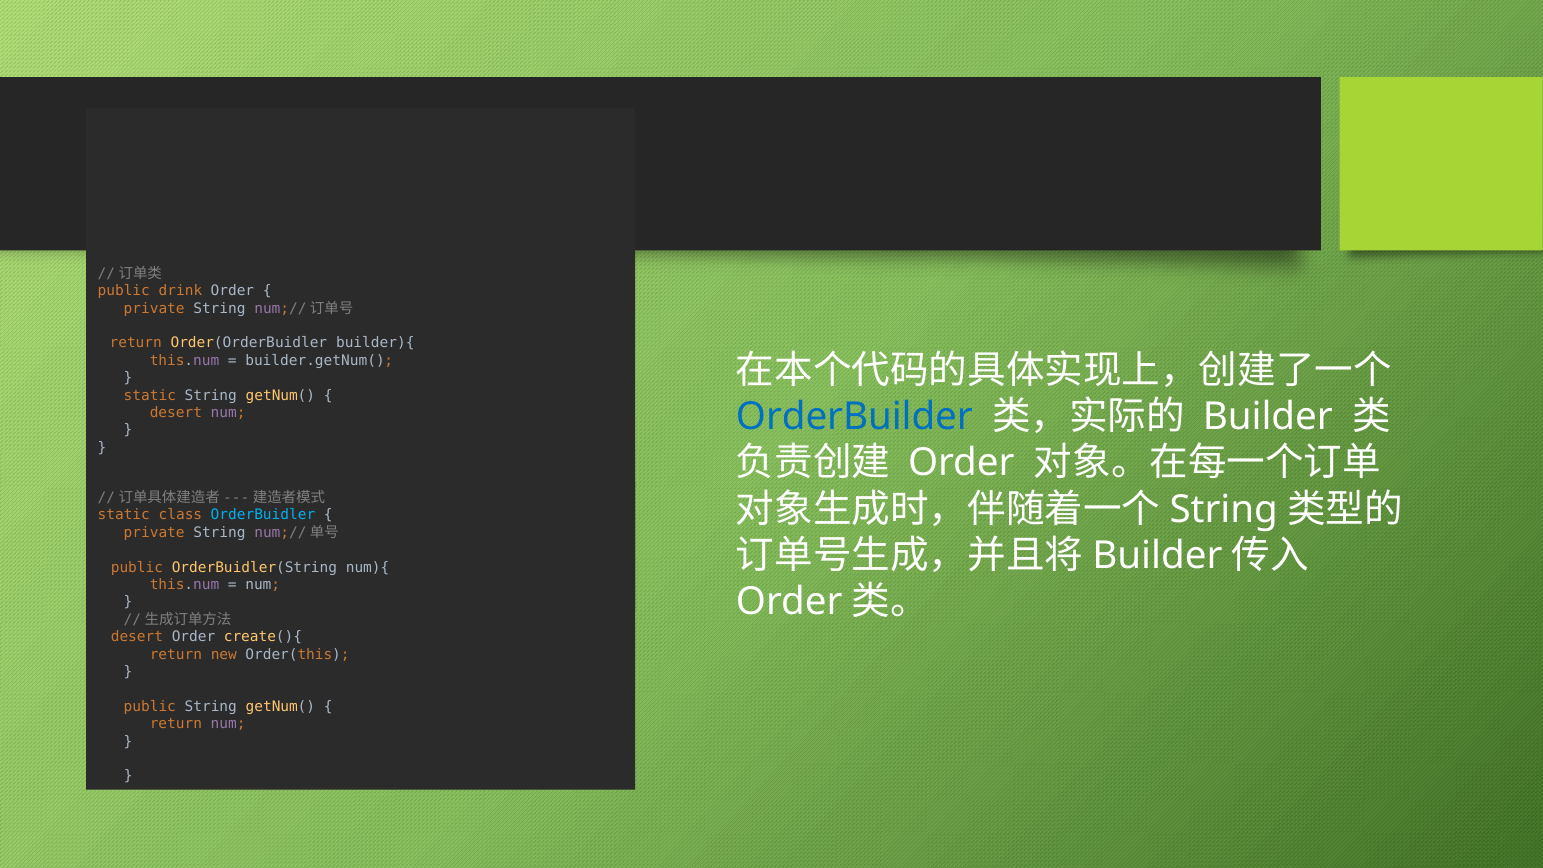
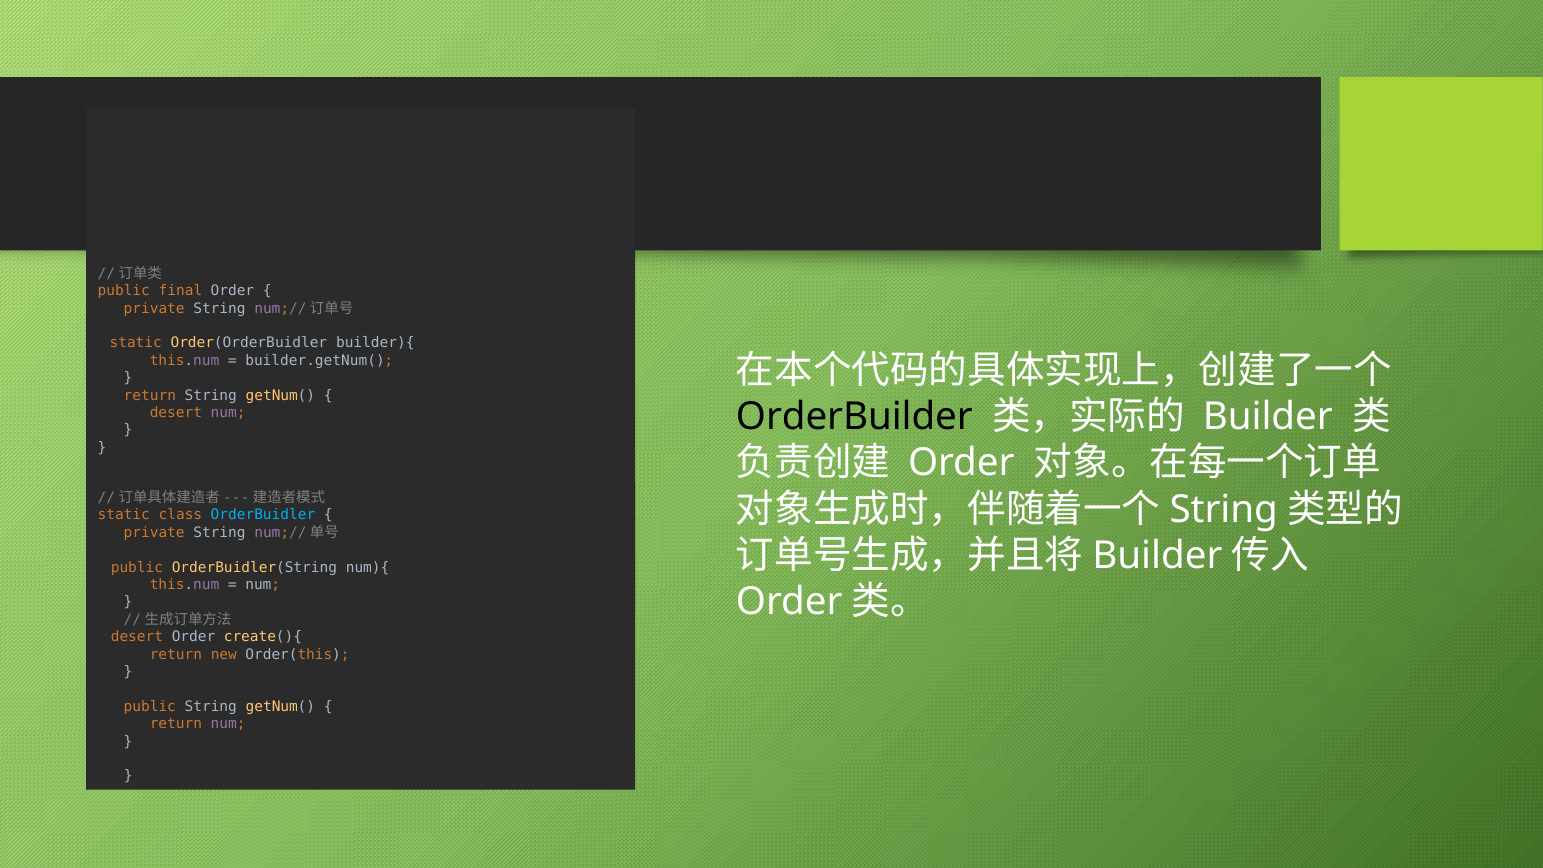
drink: drink -> final
return at (136, 343): return -> static
static at (150, 395): static -> return
OrderBuilder colour: blue -> black
